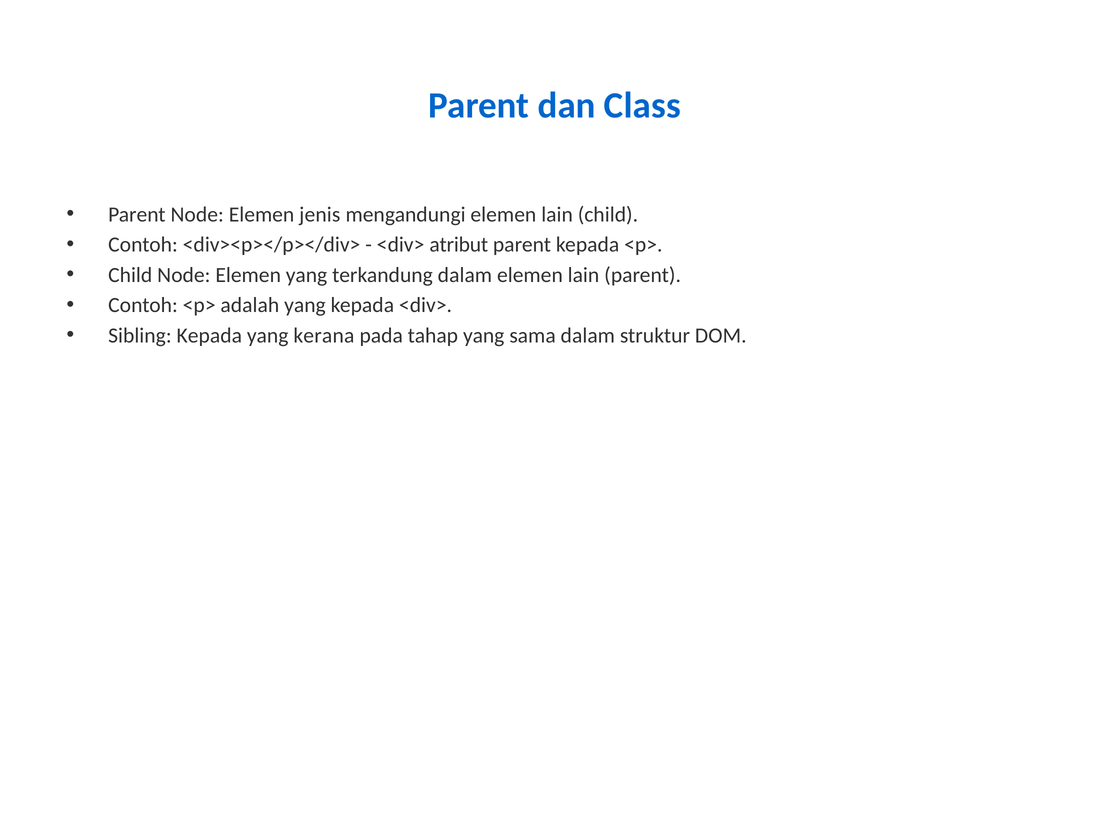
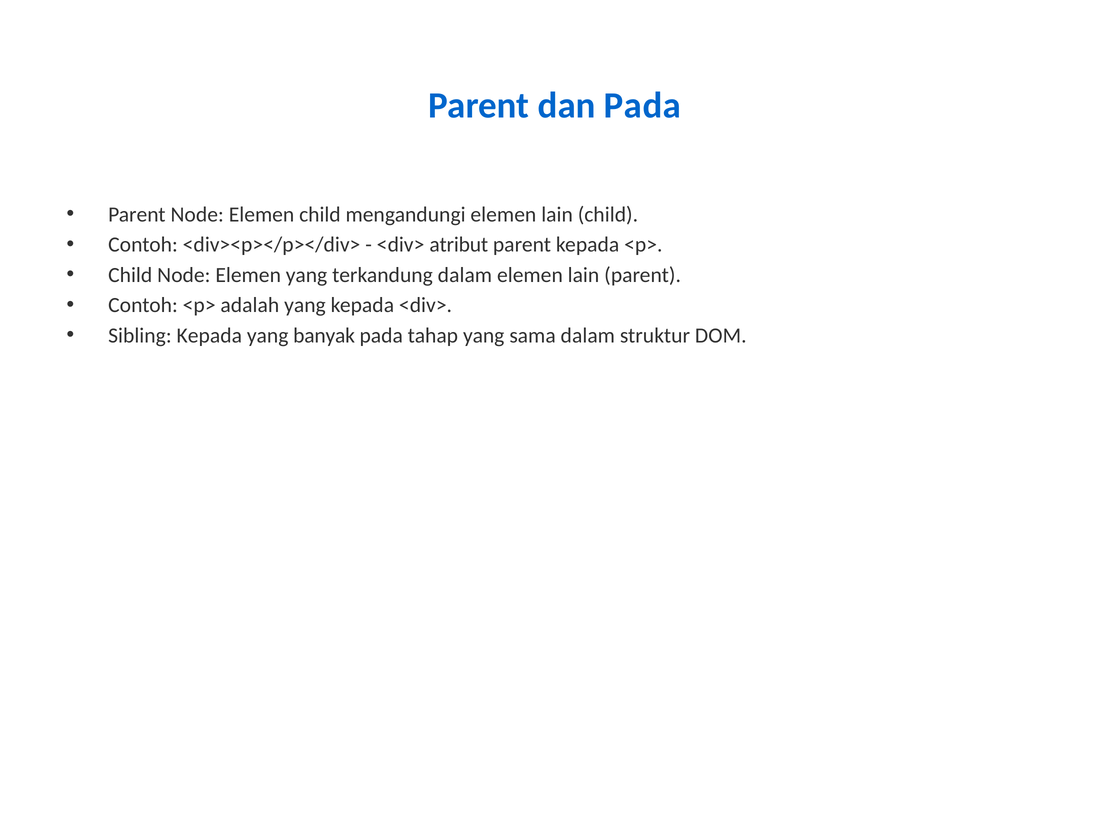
dan Class: Class -> Pada
Elemen jenis: jenis -> child
kerana: kerana -> banyak
